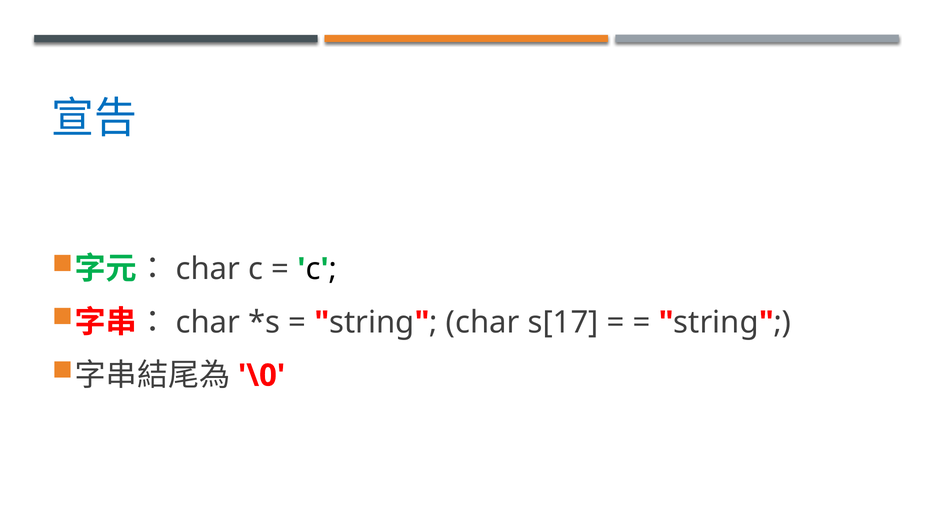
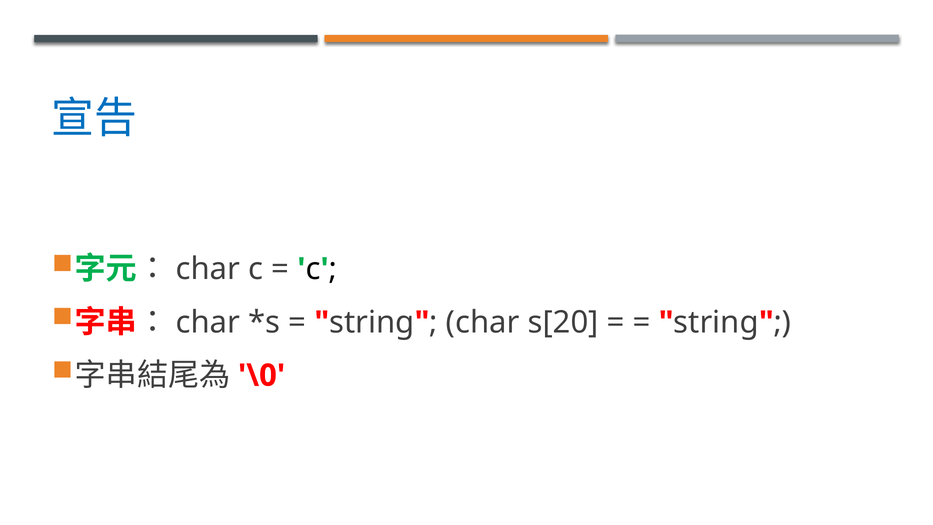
s[17: s[17 -> s[20
